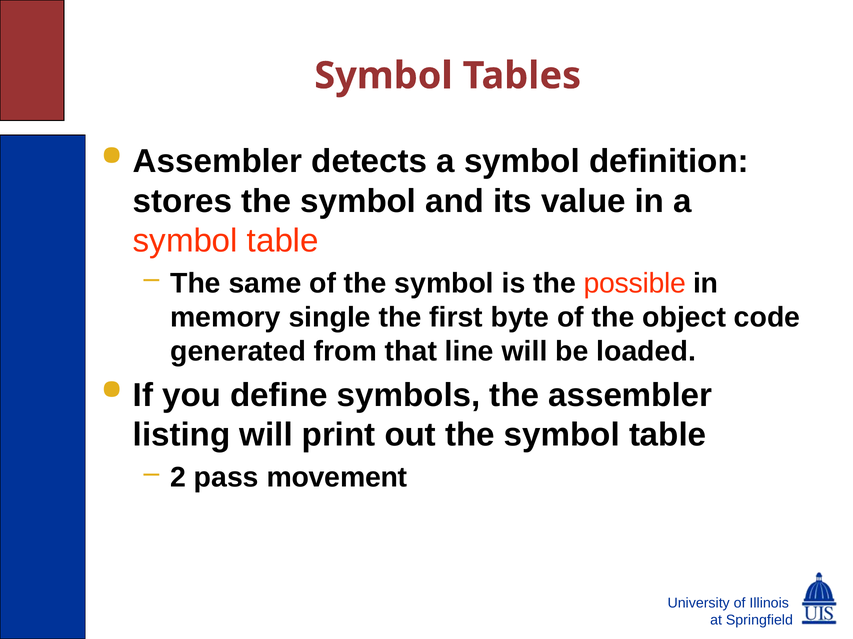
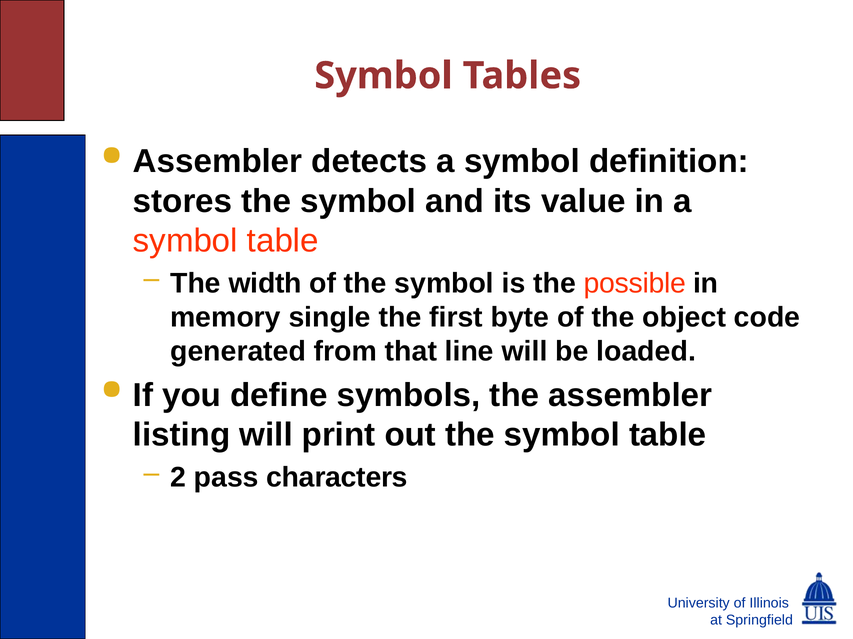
same: same -> width
movement: movement -> characters
